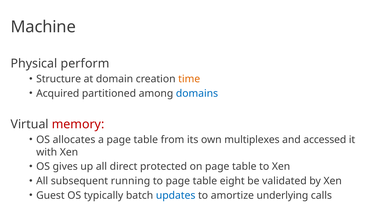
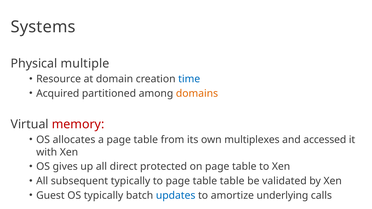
Machine: Machine -> Systems
perform: perform -> multiple
Structure: Structure -> Resource
time colour: orange -> blue
domains colour: blue -> orange
subsequent running: running -> typically
table eight: eight -> table
